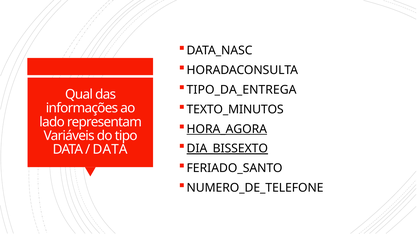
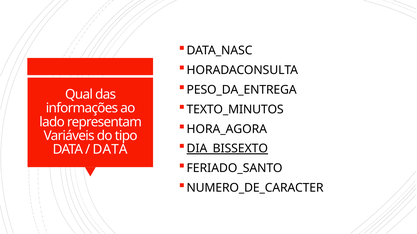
TIPO_DA_ENTREGA: TIPO_DA_ENTREGA -> PESO_DA_ENTREGA
HORA_AGORA underline: present -> none
NUMERO_DE_TELEFONE: NUMERO_DE_TELEFONE -> NUMERO_DE_CARACTER
